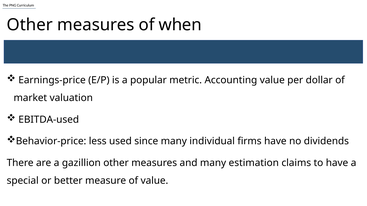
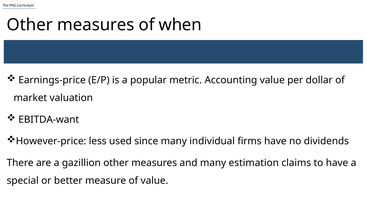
EBITDA-used: EBITDA-used -> EBITDA-want
Behavior-price: Behavior-price -> However-price
